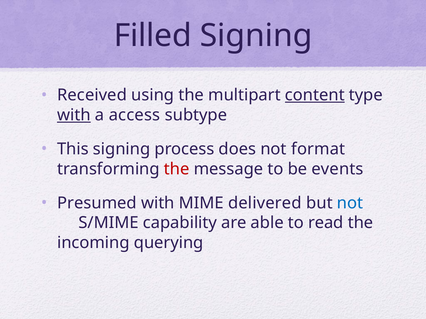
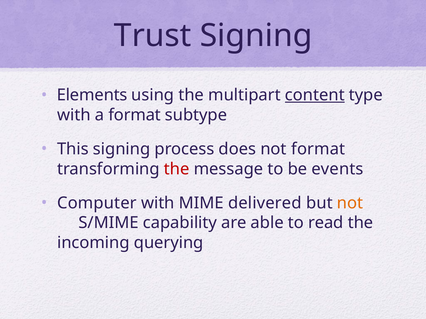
Filled: Filled -> Trust
Received: Received -> Elements
with at (74, 115) underline: present -> none
a access: access -> format
Presumed: Presumed -> Computer
not at (350, 203) colour: blue -> orange
